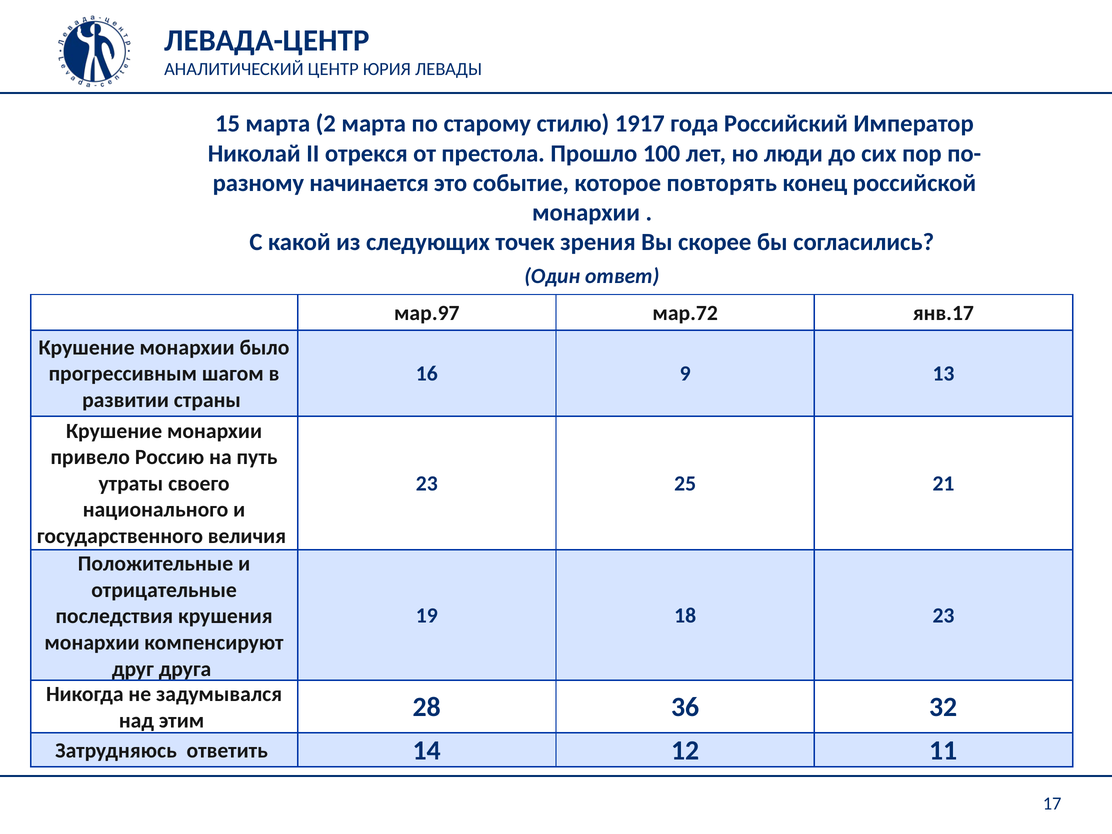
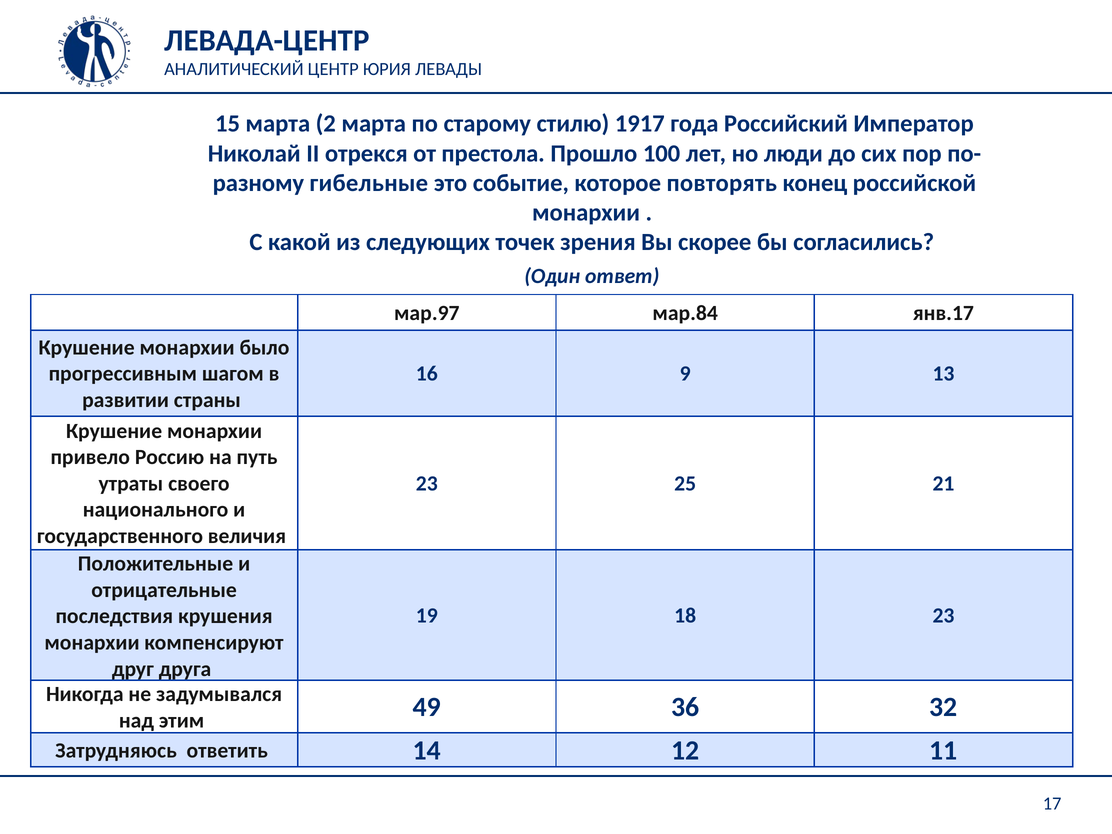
начинается: начинается -> гибельные
мар.72: мар.72 -> мар.84
28: 28 -> 49
